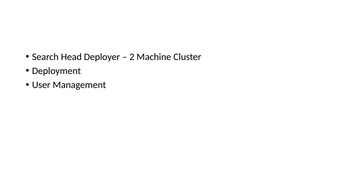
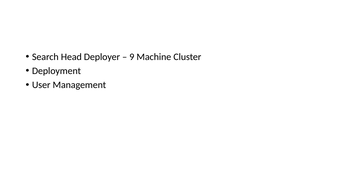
2: 2 -> 9
